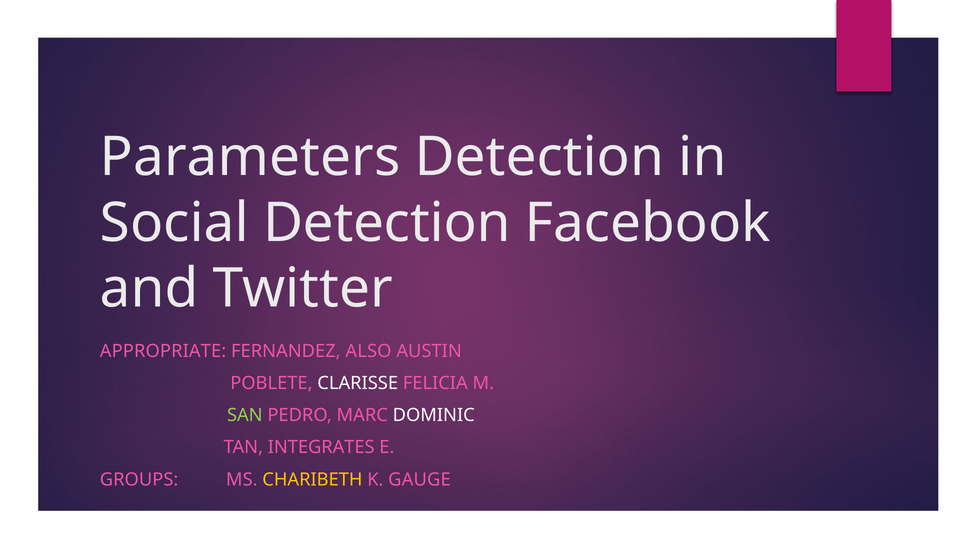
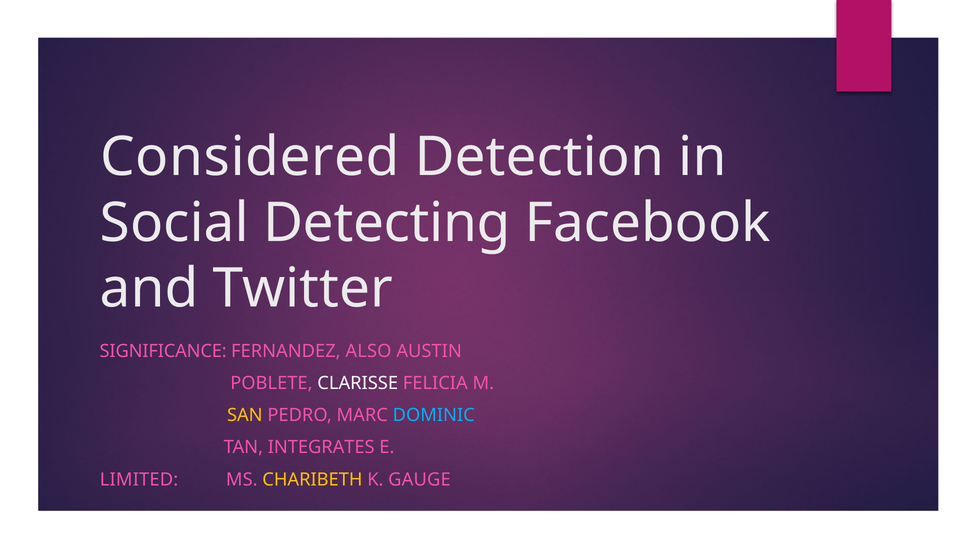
Parameters: Parameters -> Considered
Social Detection: Detection -> Detecting
APPROPRIATE: APPROPRIATE -> SIGNIFICANCE
SAN colour: light green -> yellow
DOMINIC colour: white -> light blue
GROUPS: GROUPS -> LIMITED
